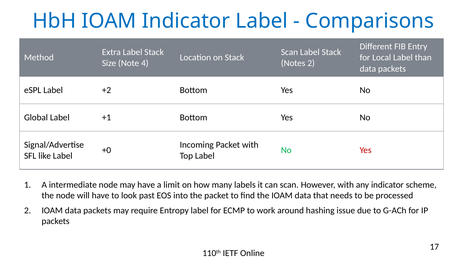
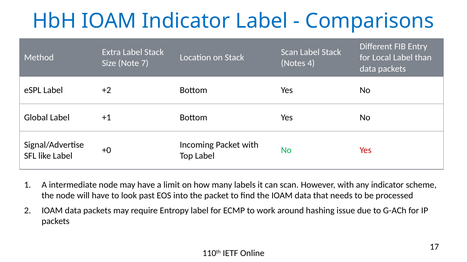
4: 4 -> 7
Notes 2: 2 -> 4
